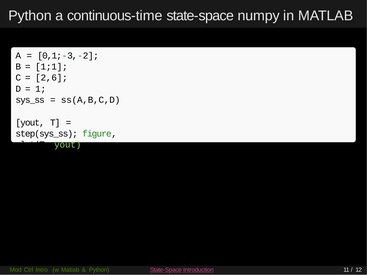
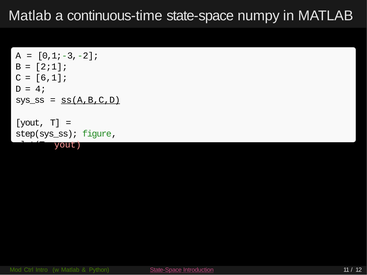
Python at (30, 16): Python -> Matlab
1;1: 1;1 -> 2;1
2,6: 2,6 -> 6,1
1: 1 -> 4
ss(A,B,C,D underline: none -> present
yout at (68, 145) colour: light green -> pink
